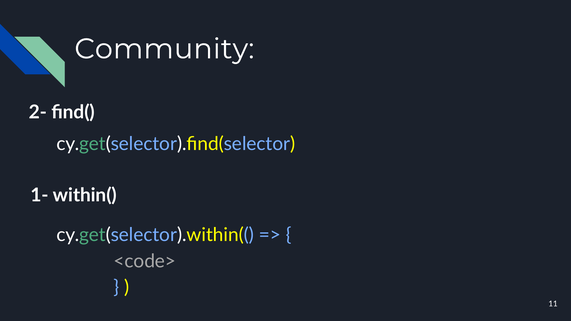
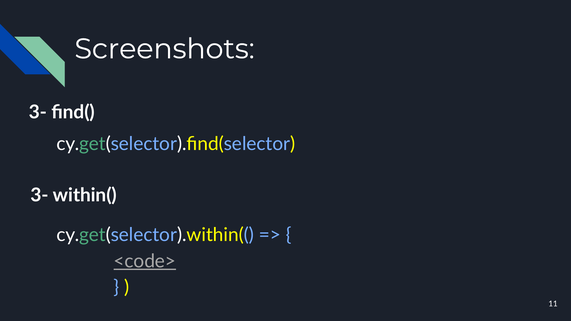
Community: Community -> Screenshots
2- at (38, 112): 2- -> 3-
1- at (40, 195): 1- -> 3-
<code> underline: none -> present
